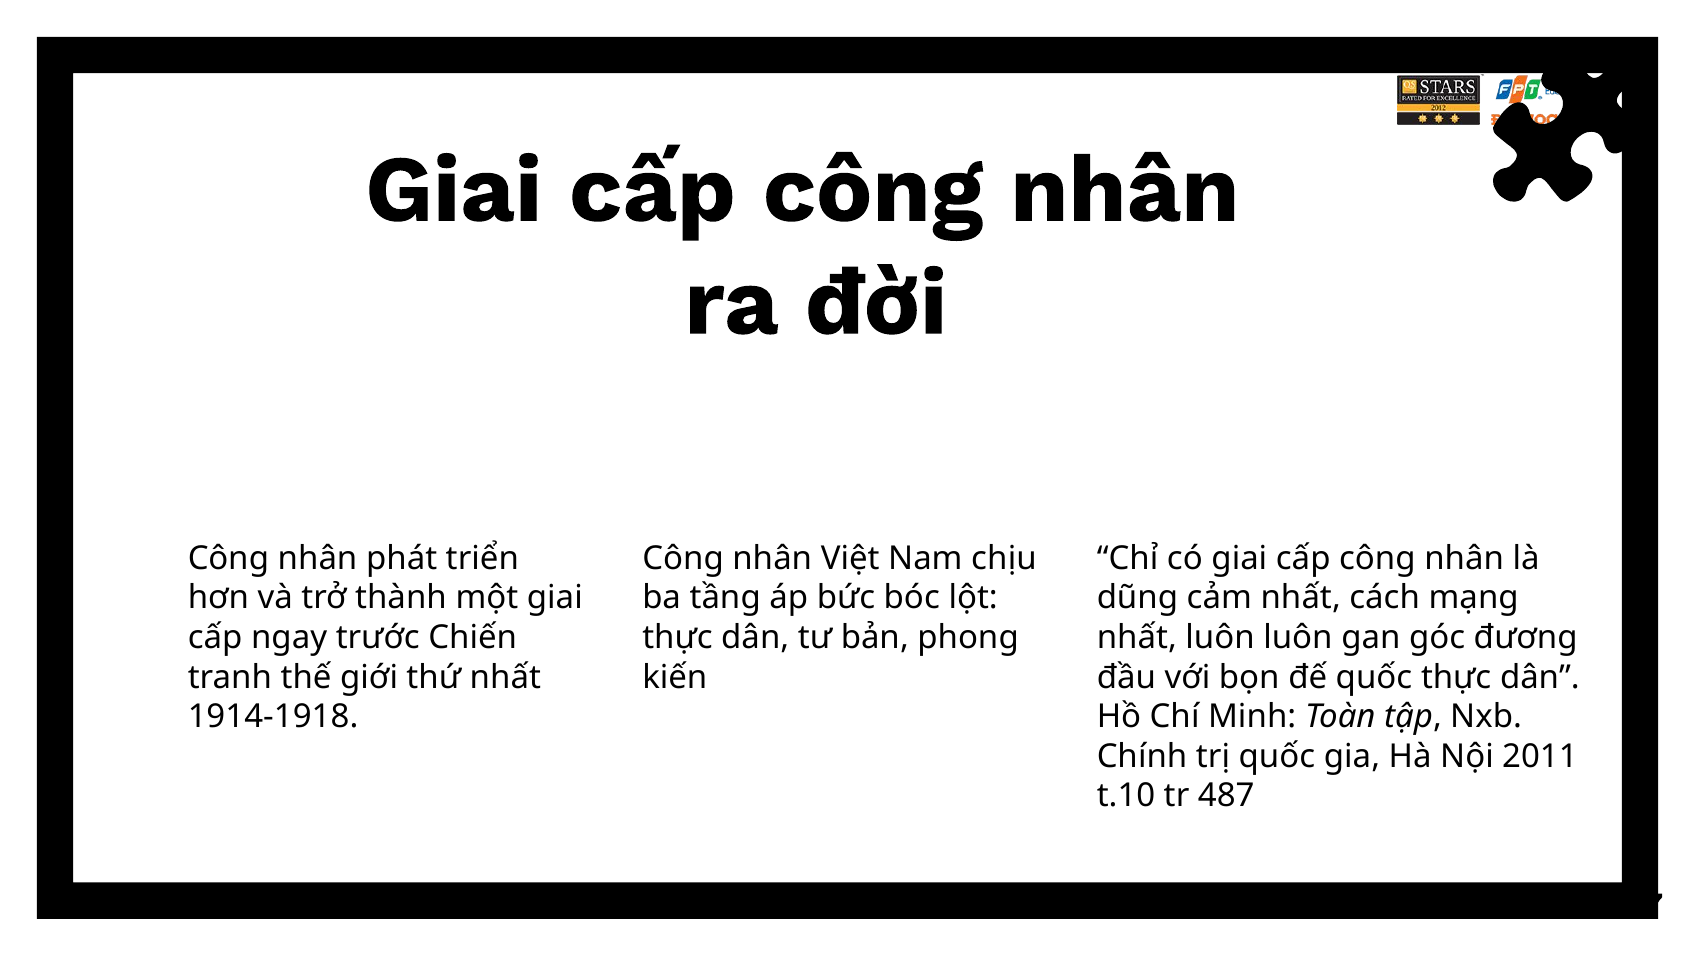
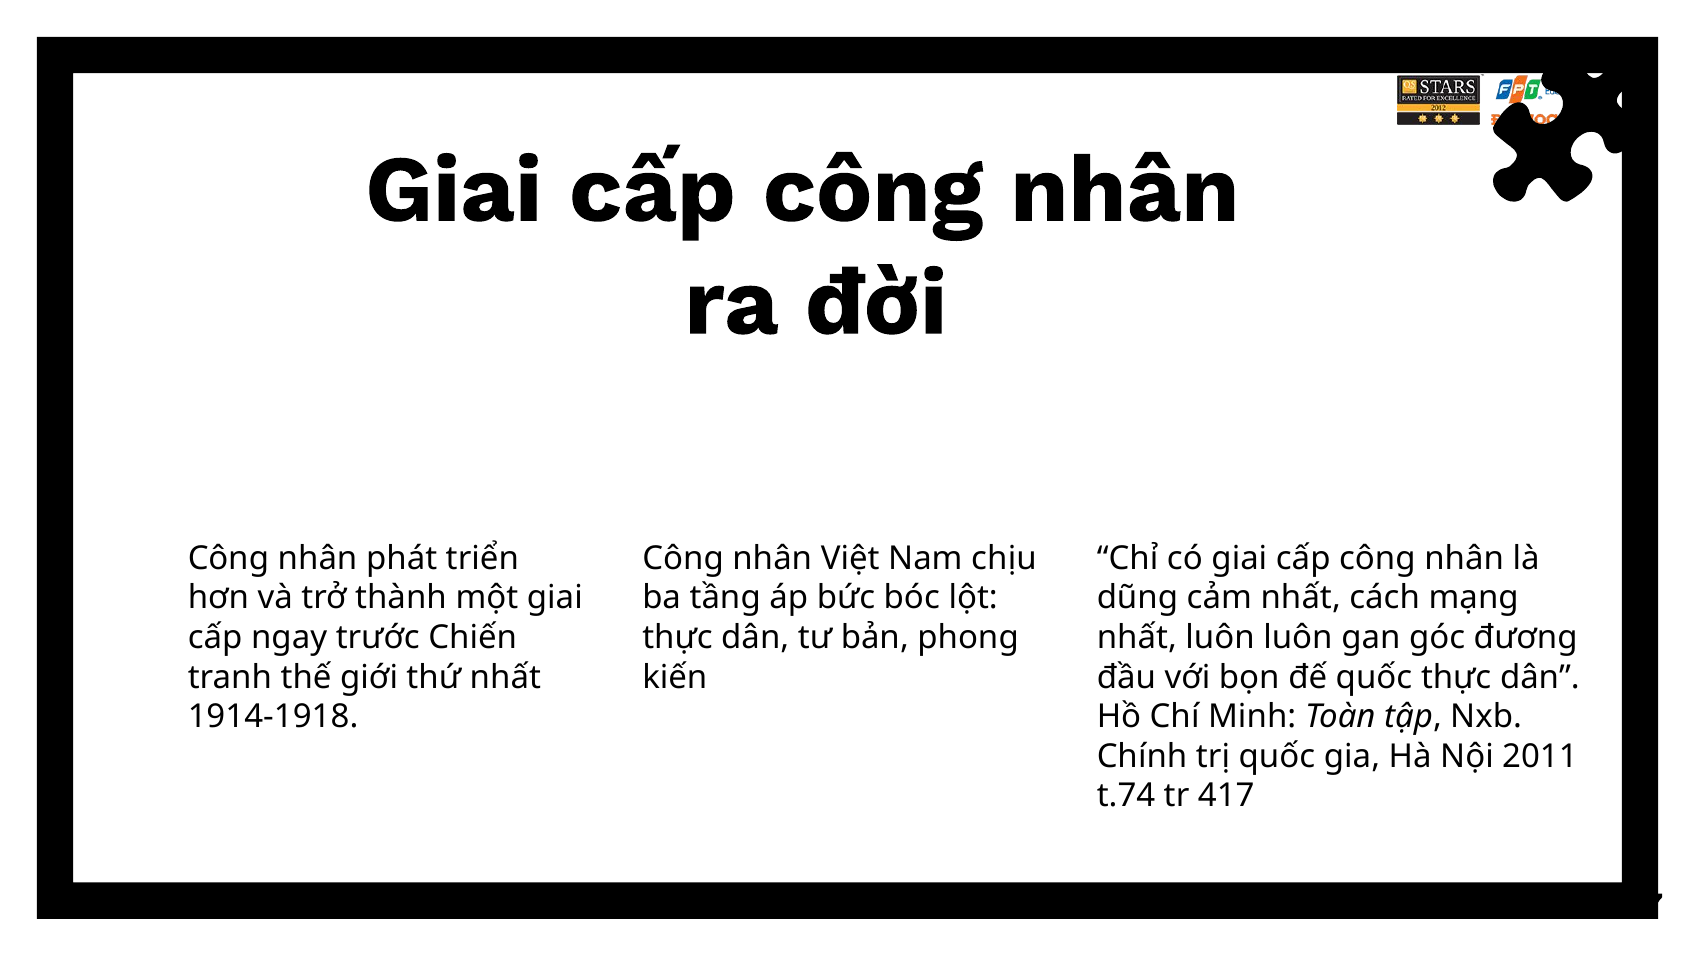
t.10: t.10 -> t.74
487: 487 -> 417
